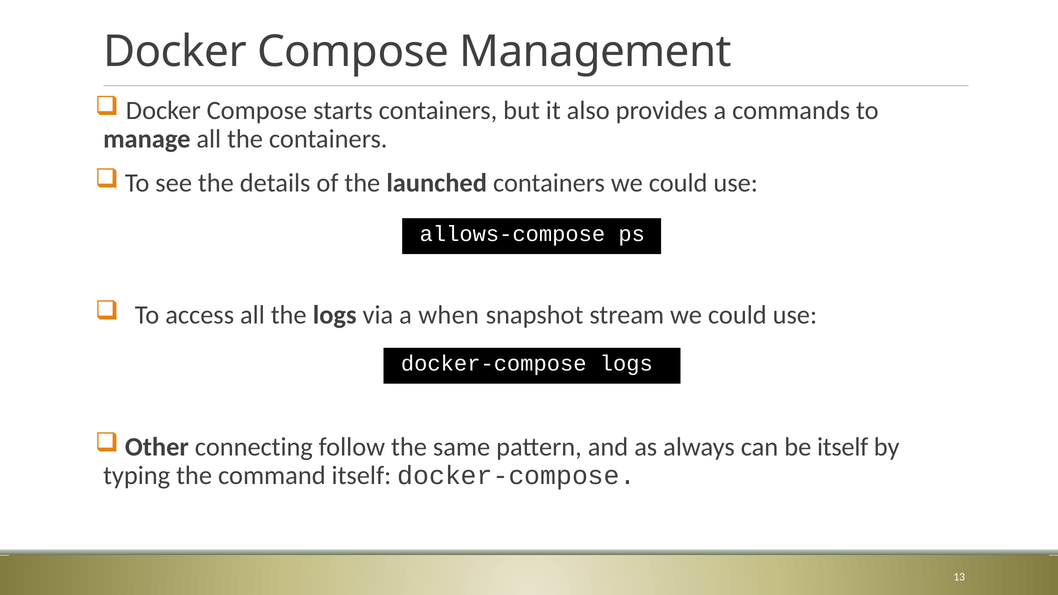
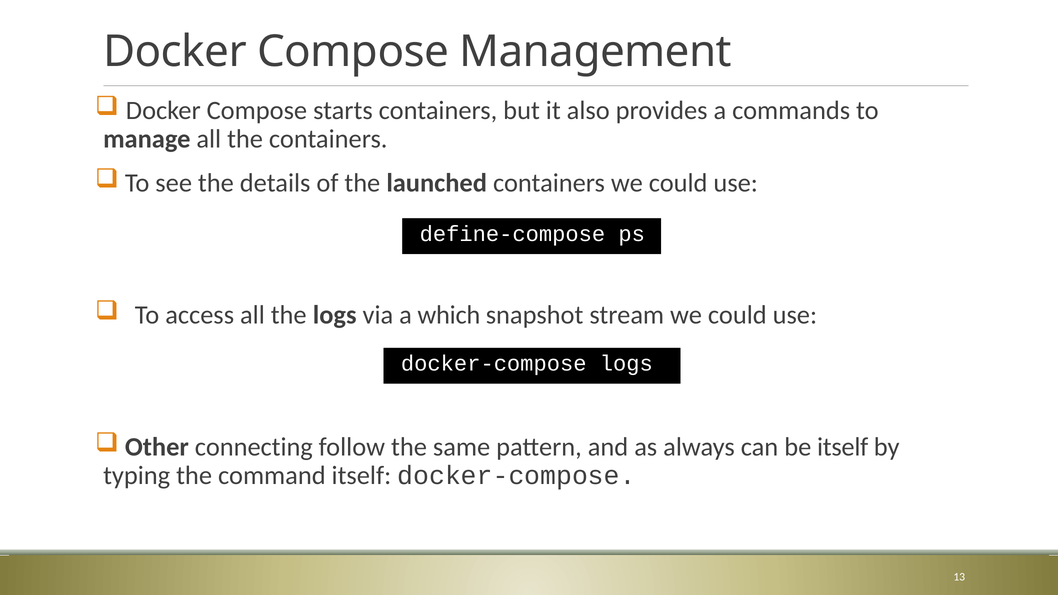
allows-compose: allows-compose -> define-compose
when: when -> which
